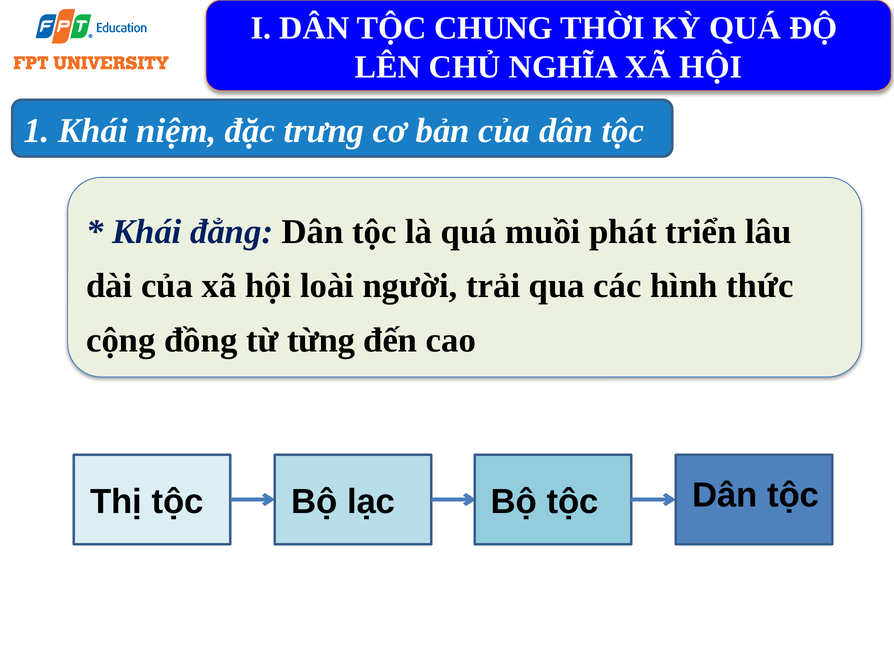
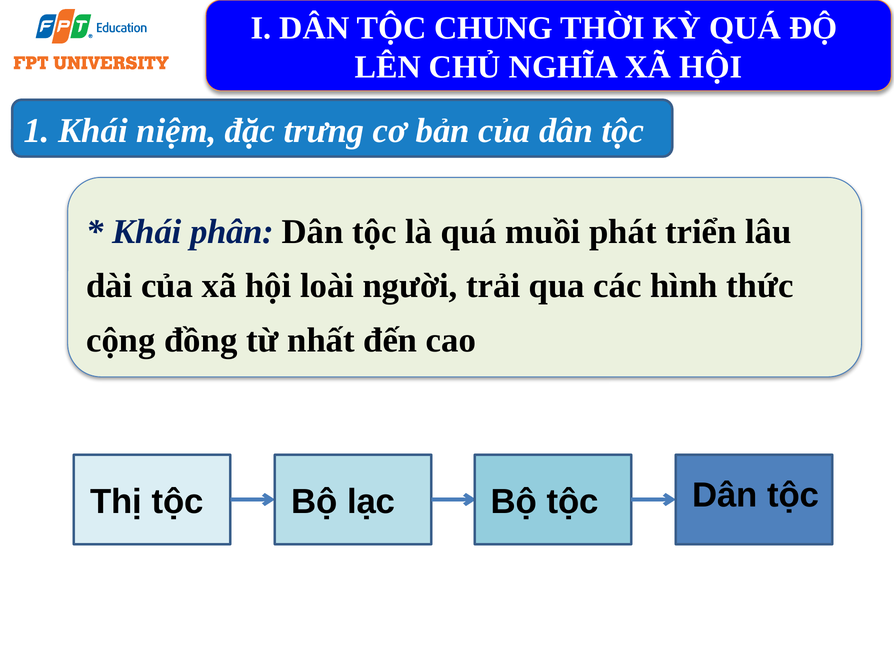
đẳng: đẳng -> phân
từng: từng -> nhất
